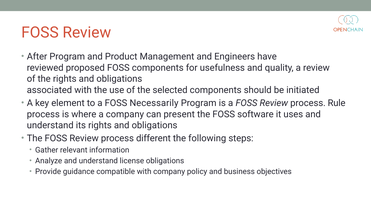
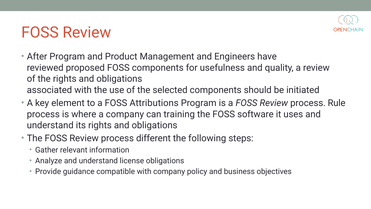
Necessarily: Necessarily -> Attributions
present: present -> training
